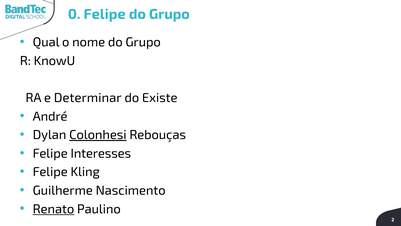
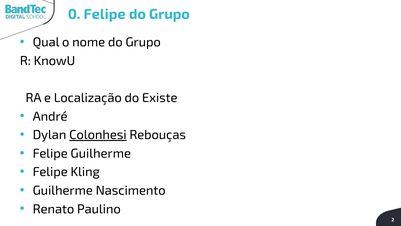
Determinar: Determinar -> Localização
Felipe Interesses: Interesses -> Guilherme
Renato underline: present -> none
